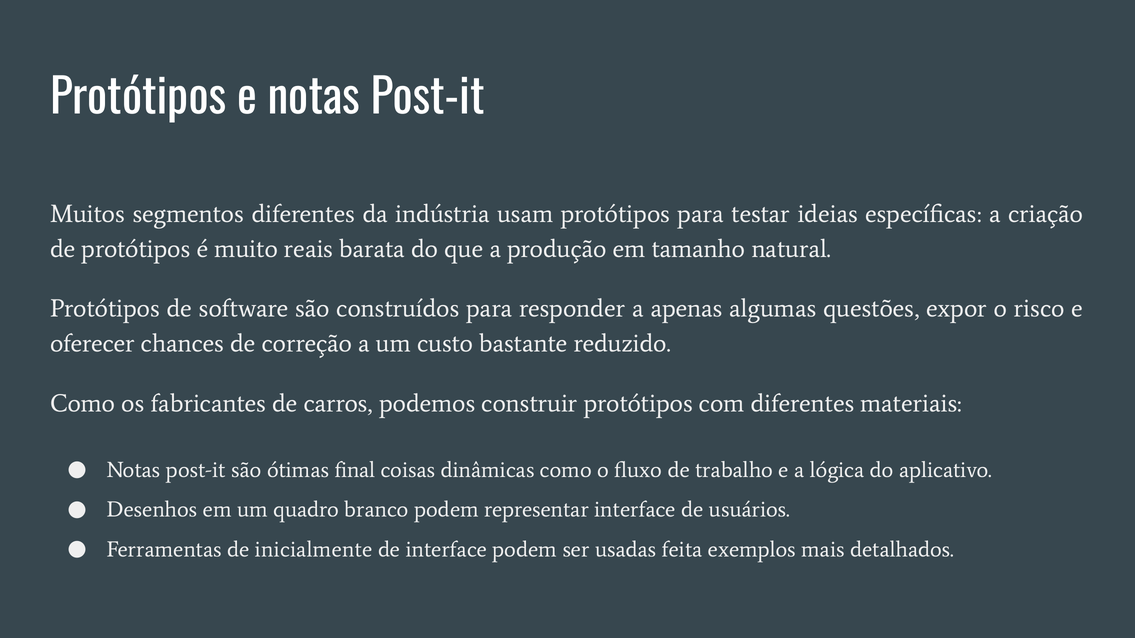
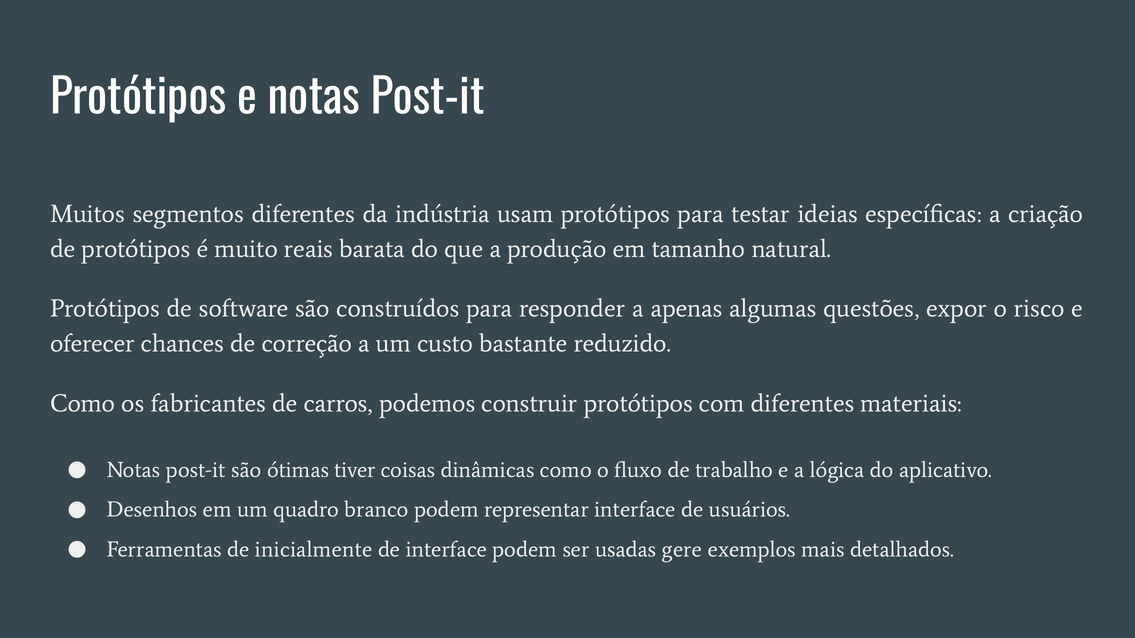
final: final -> tiver
feita: feita -> gere
